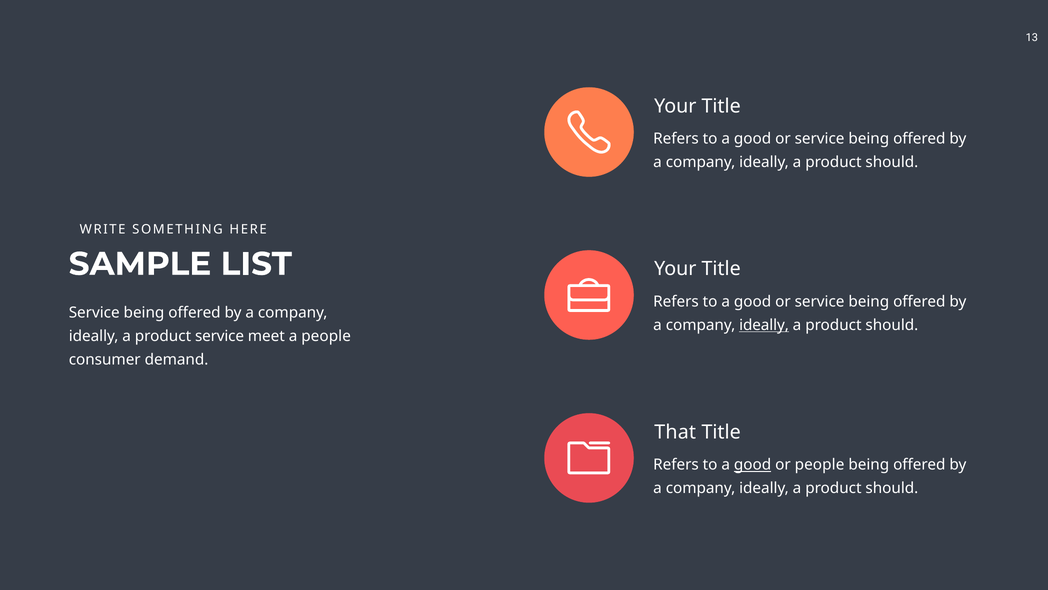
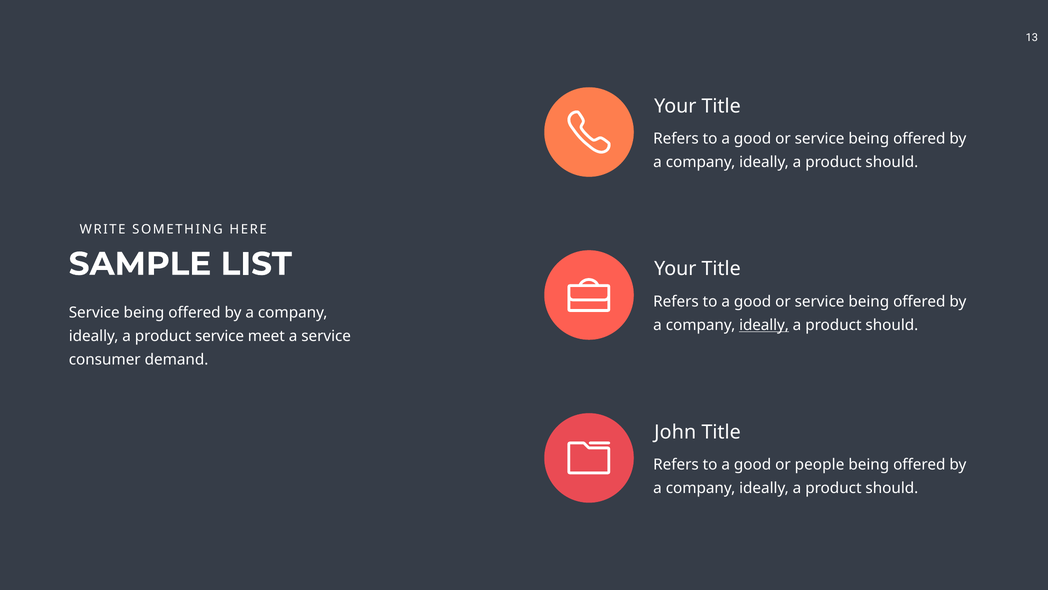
a people: people -> service
That: That -> John
good at (753, 464) underline: present -> none
